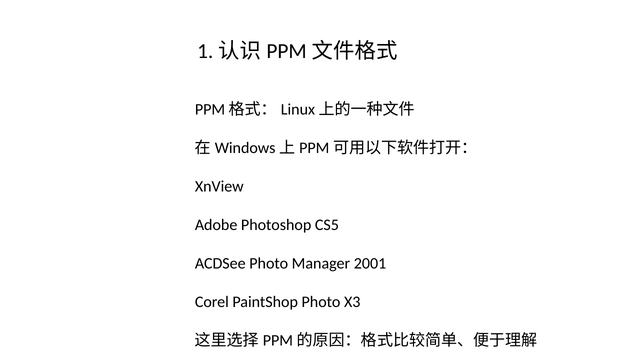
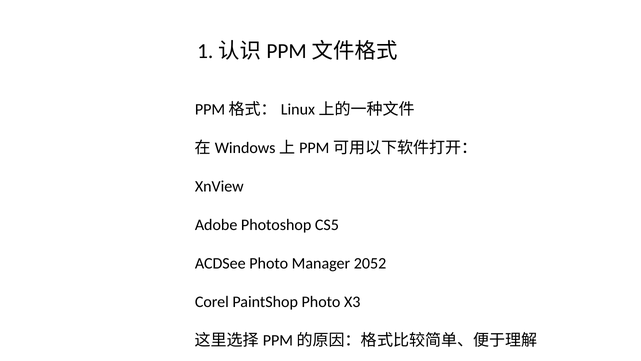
2001: 2001 -> 2052
